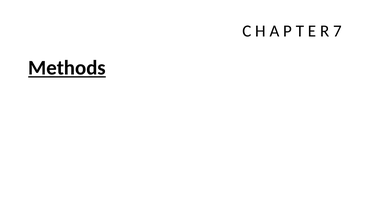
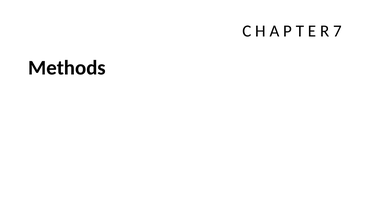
Methods underline: present -> none
